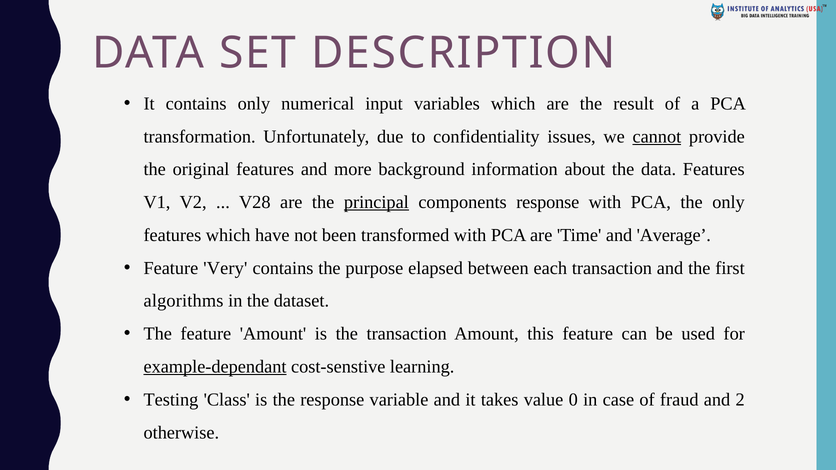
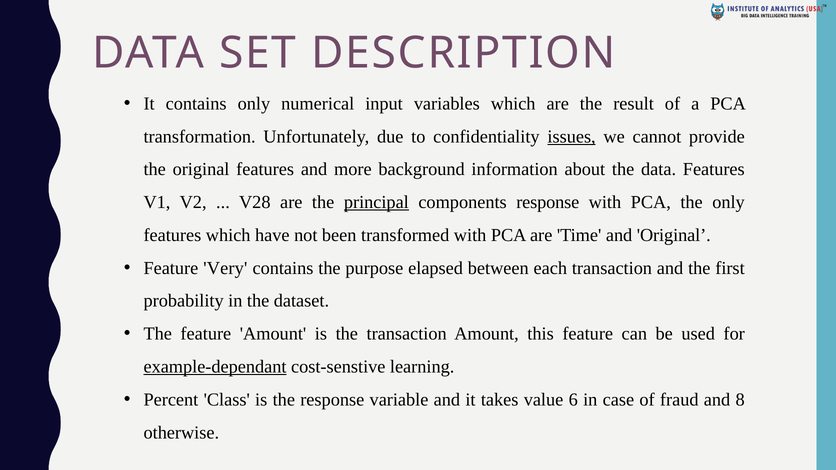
issues underline: none -> present
cannot underline: present -> none
and Average: Average -> Original
algorithms: algorithms -> probability
Testing: Testing -> Percent
0: 0 -> 6
2: 2 -> 8
